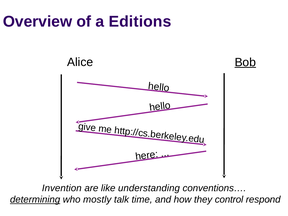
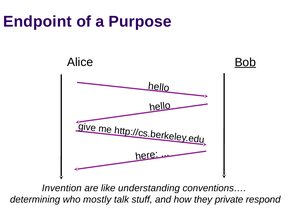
Overview: Overview -> Endpoint
Editions: Editions -> Purpose
determining underline: present -> none
time: time -> stuff
control: control -> private
